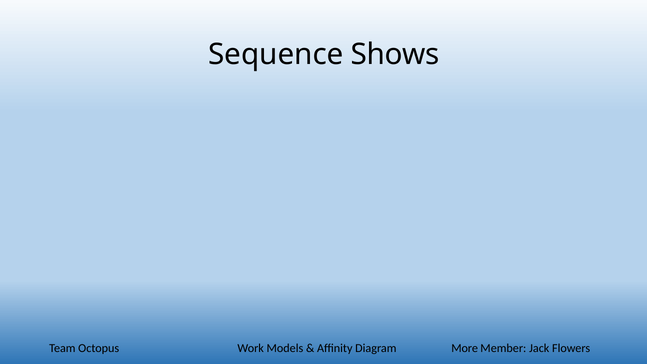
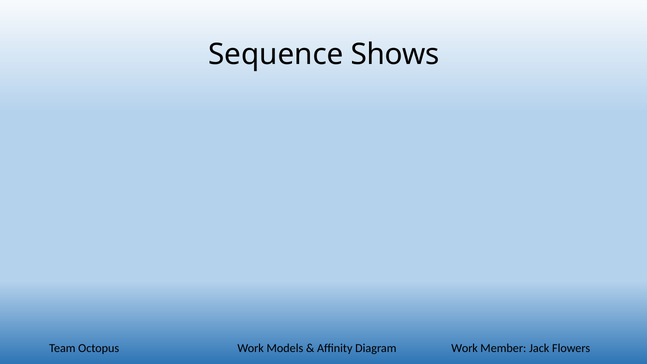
Diagram More: More -> Work
